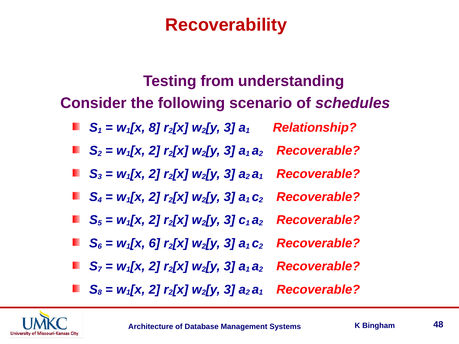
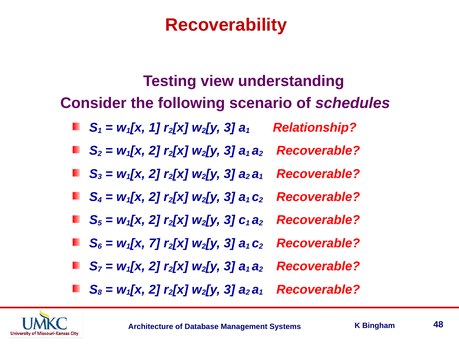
from: from -> view
8 at (154, 128): 8 -> 1
6 at (154, 243): 6 -> 7
